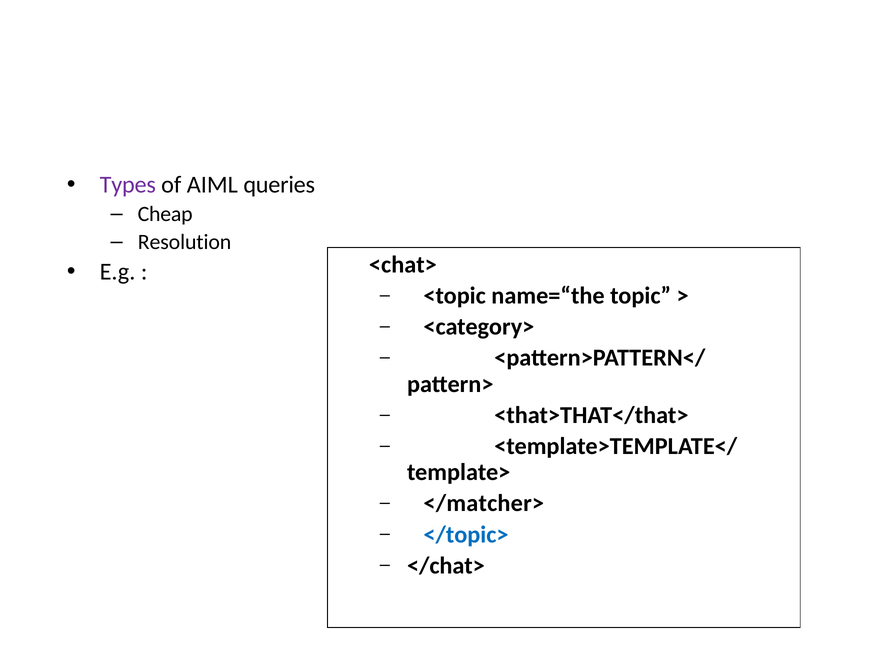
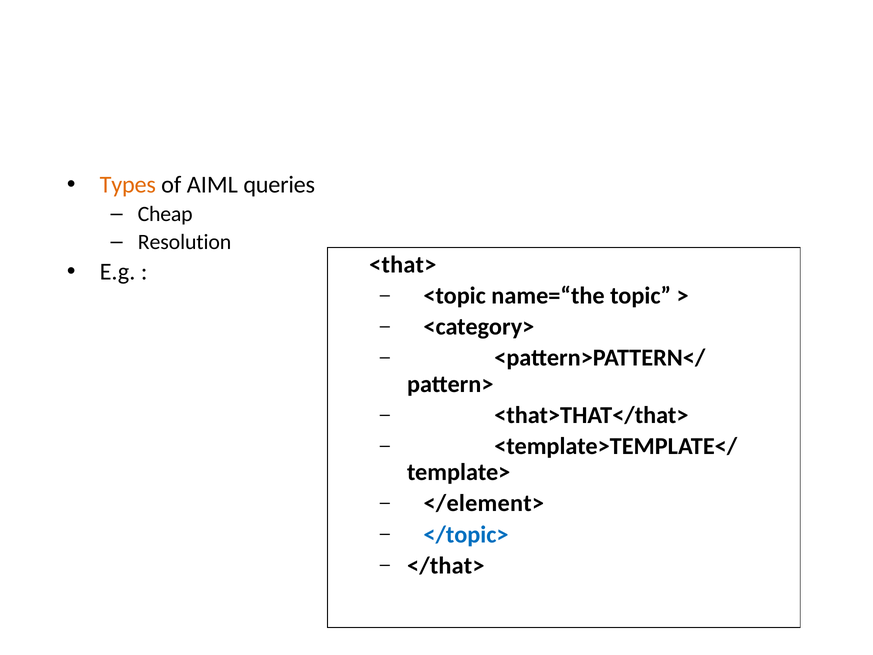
Types colour: purple -> orange
<chat>: <chat> -> <that>
</matcher>: </matcher> -> </element>
</chat>: </chat> -> </that>
